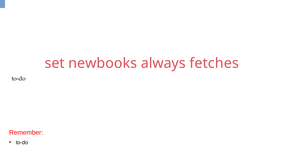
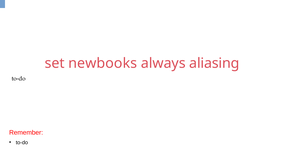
fetches: fetches -> aliasing
